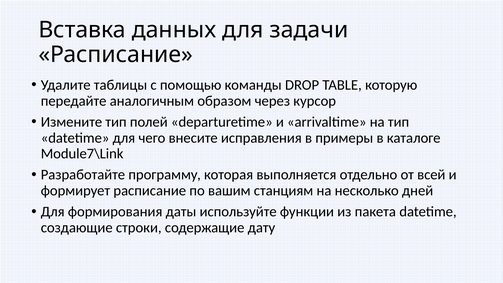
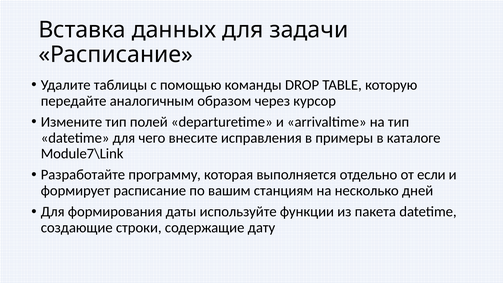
всей: всей -> если
